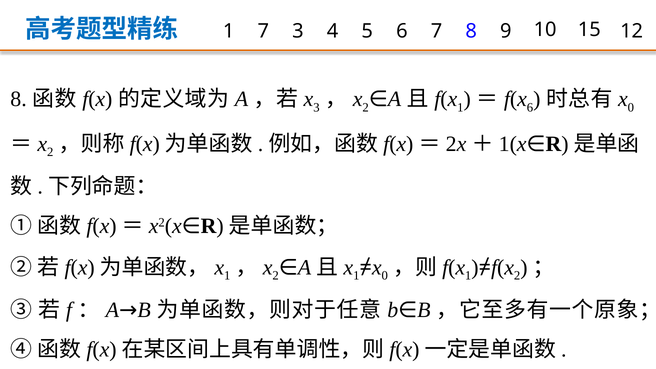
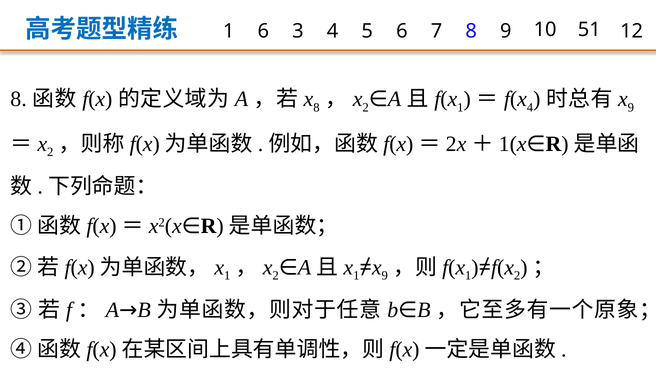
1 7: 7 -> 6
15: 15 -> 51
3 at (316, 108): 3 -> 8
6 at (530, 108): 6 -> 4
0 at (631, 108): 0 -> 9
0 at (385, 276): 0 -> 9
